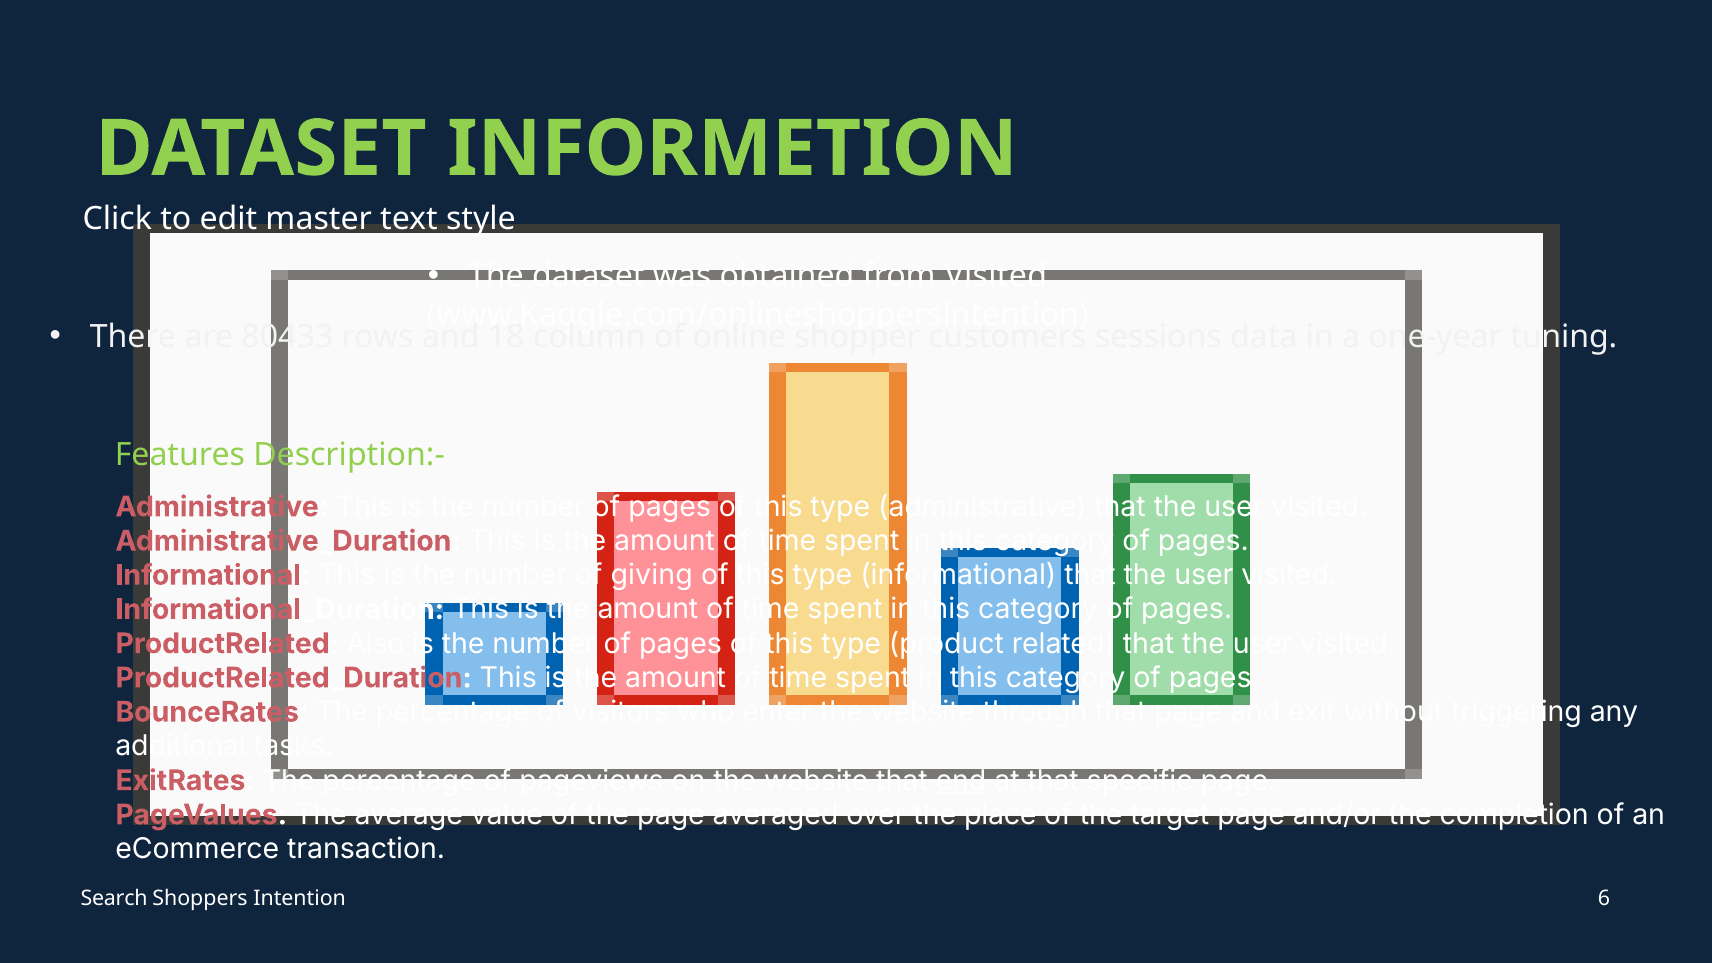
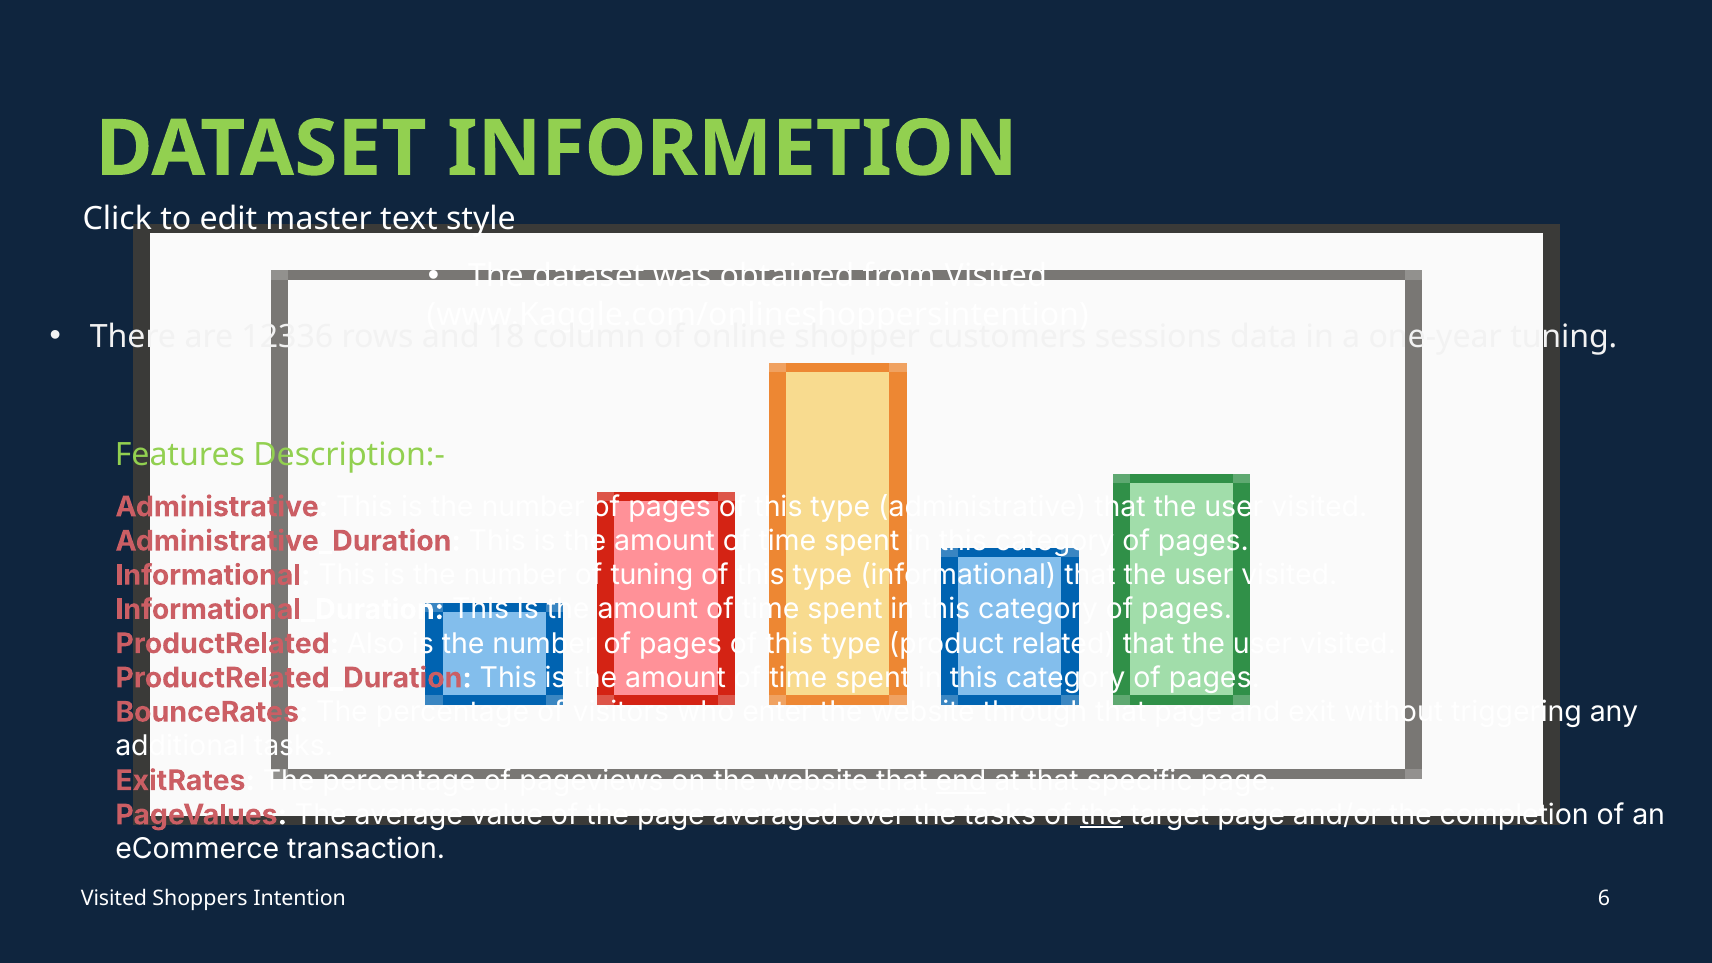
80433: 80433 -> 12336
of giving: giving -> tuning
the place: place -> tasks
the at (1101, 815) underline: none -> present
Search at (114, 898): Search -> Visited
